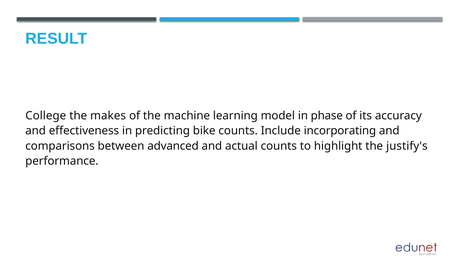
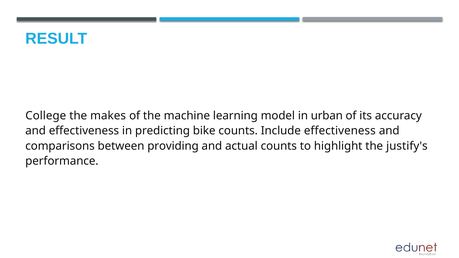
phase: phase -> urban
Include incorporating: incorporating -> effectiveness
advanced: advanced -> providing
